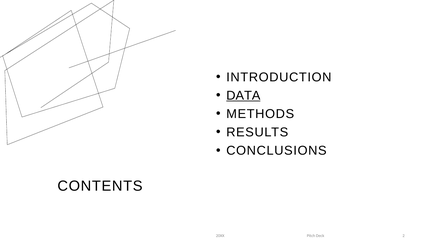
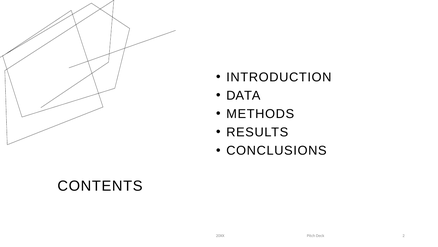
DATA underline: present -> none
